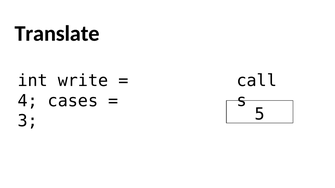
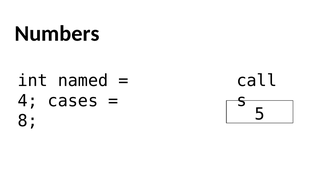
Translate: Translate -> Numbers
write: write -> named
3: 3 -> 8
